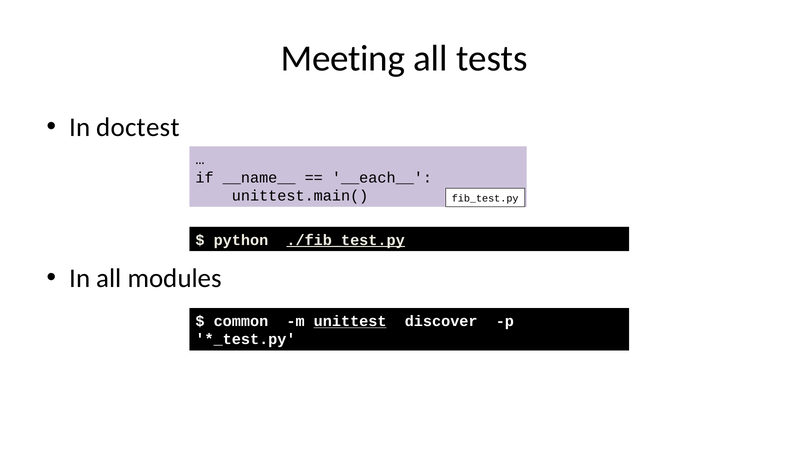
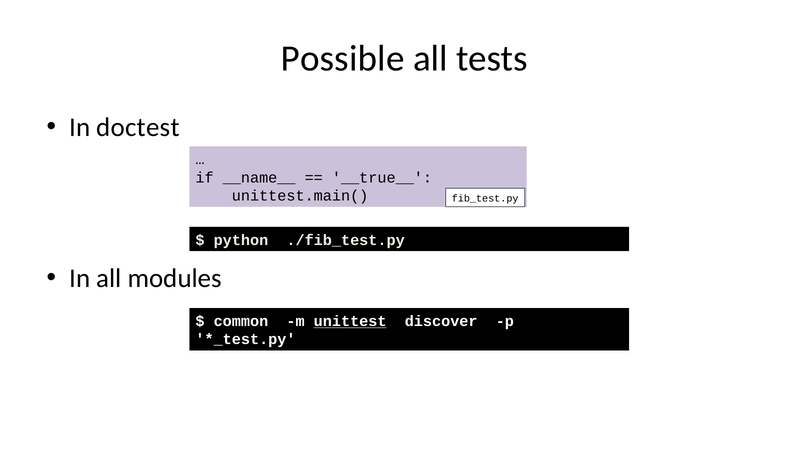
Meeting: Meeting -> Possible
__each__: __each__ -> __true__
./fib_test.py underline: present -> none
